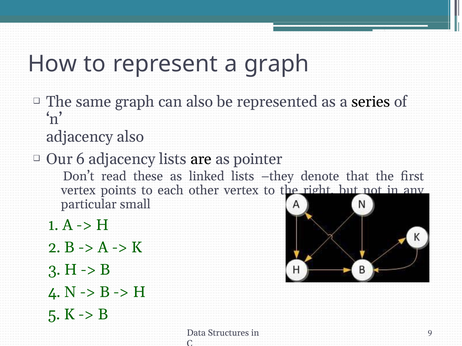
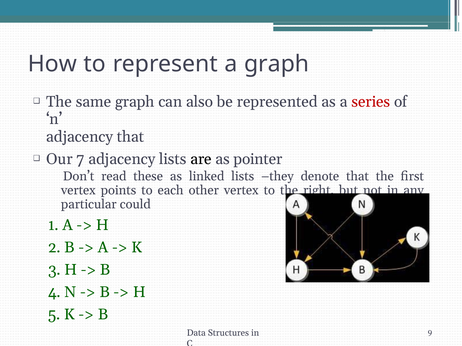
series colour: black -> red
adjacency also: also -> that
6: 6 -> 7
small: small -> could
